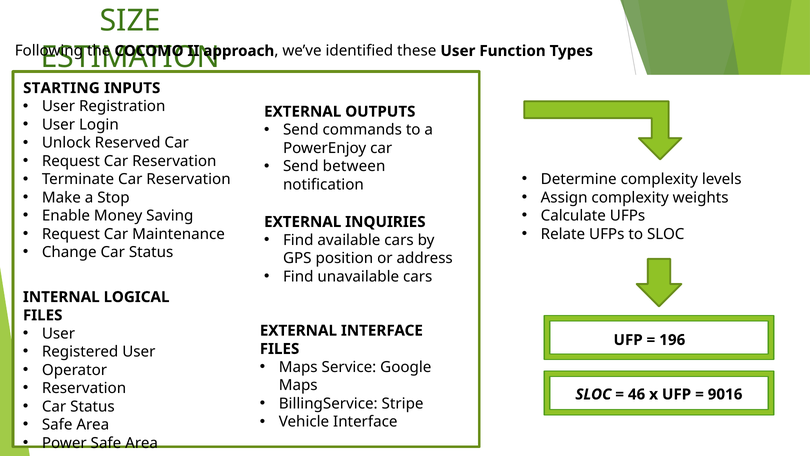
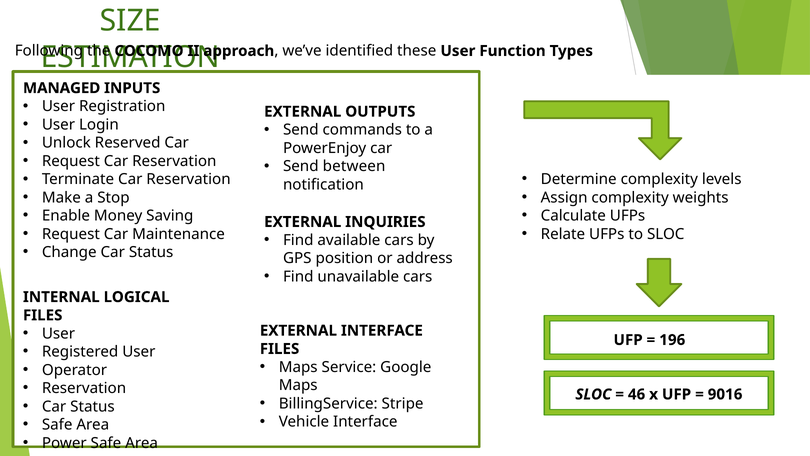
STARTING: STARTING -> MANAGED
